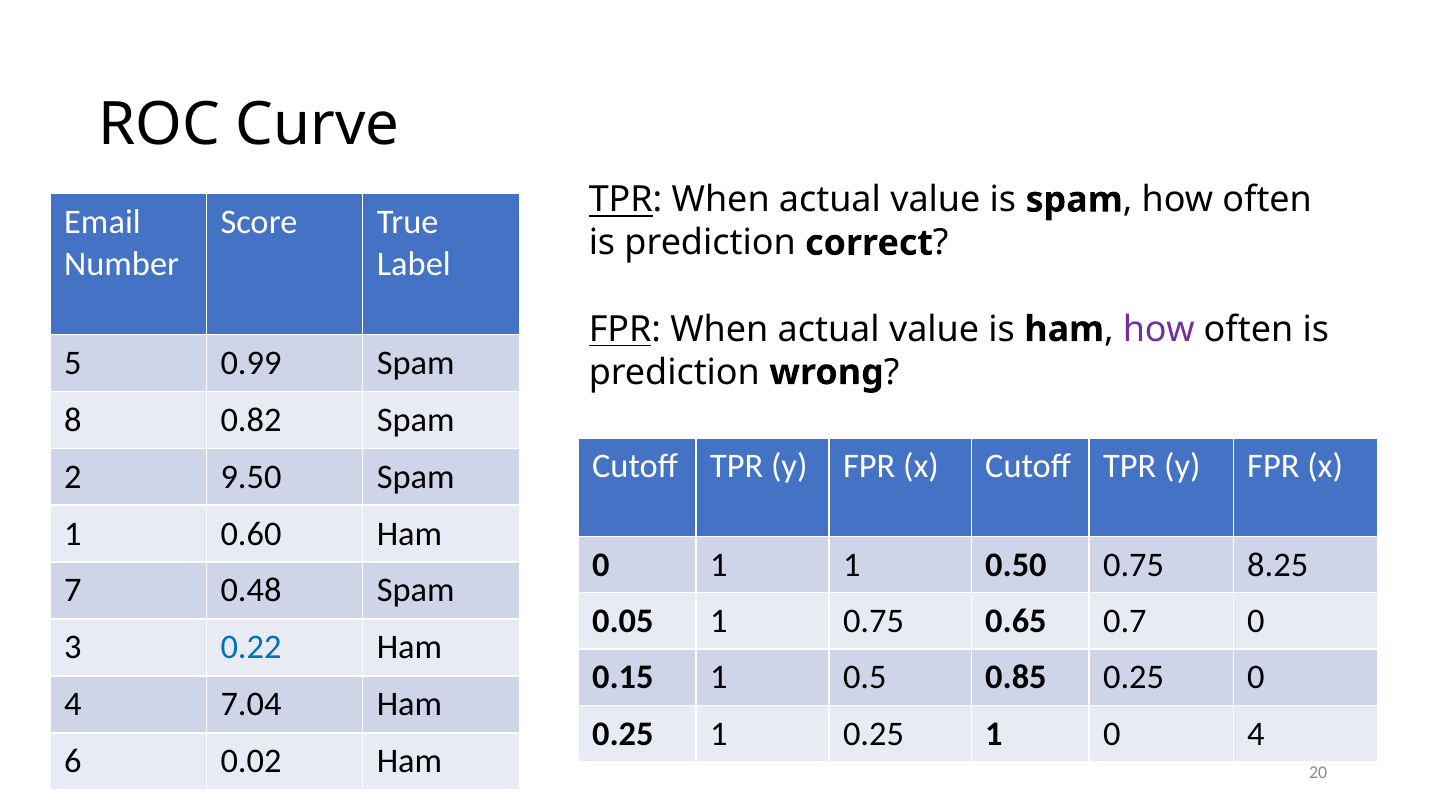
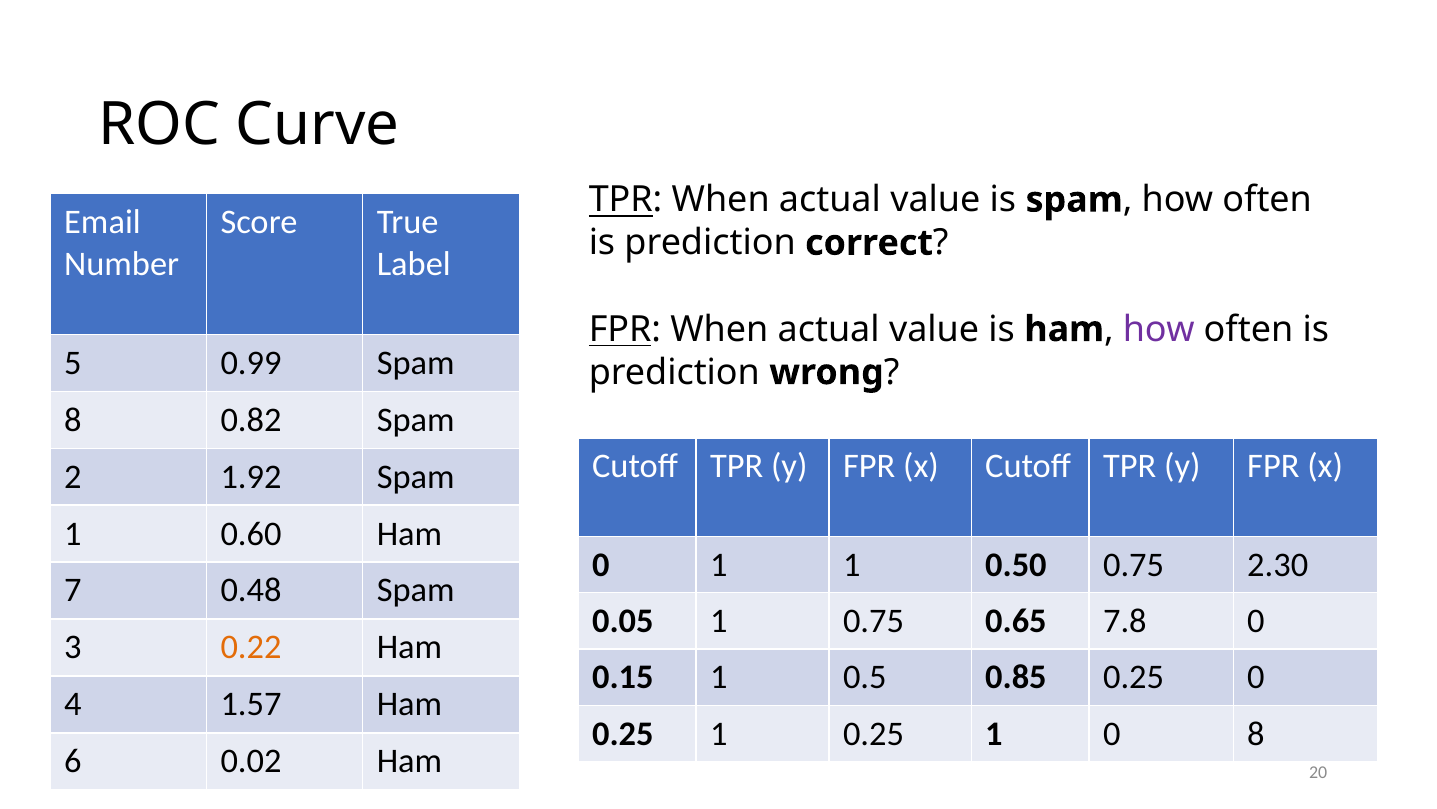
9.50: 9.50 -> 1.92
8.25: 8.25 -> 2.30
0.7: 0.7 -> 7.8
0.22 colour: blue -> orange
7.04: 7.04 -> 1.57
0 4: 4 -> 8
